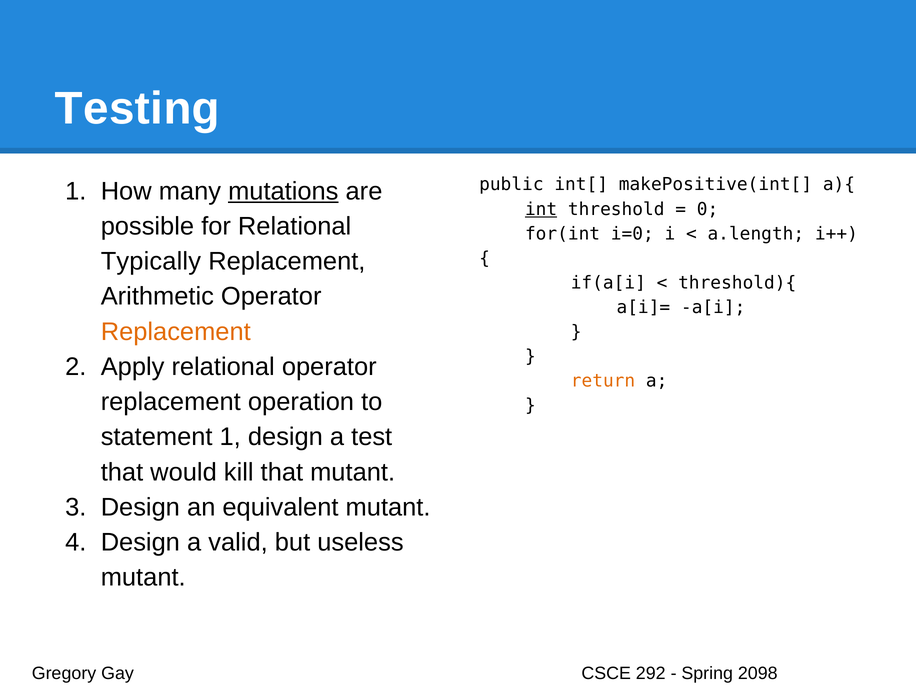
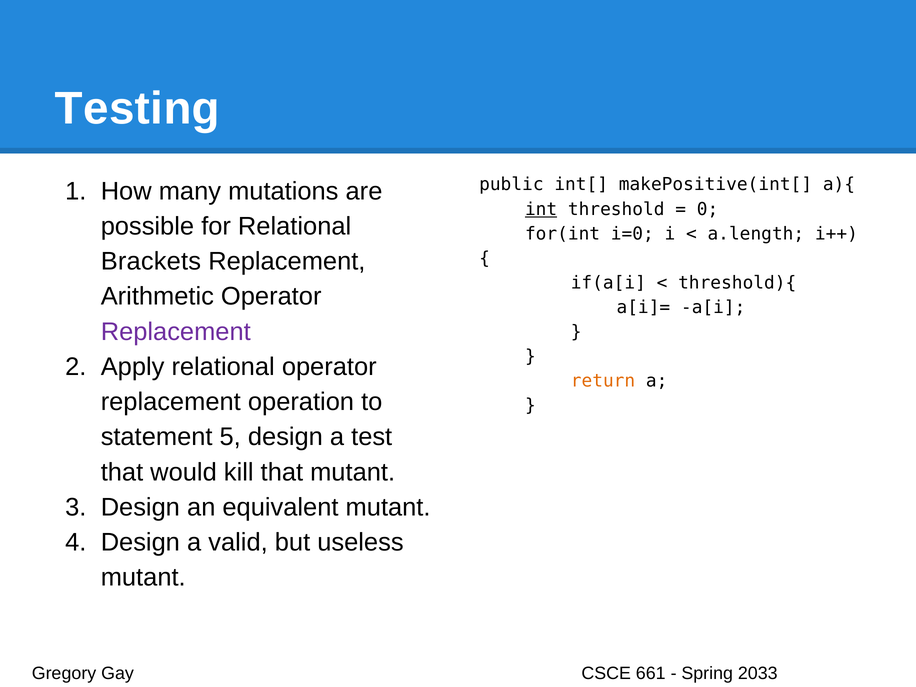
mutations underline: present -> none
Typically: Typically -> Brackets
Replacement at (176, 332) colour: orange -> purple
statement 1: 1 -> 5
292: 292 -> 661
2098: 2098 -> 2033
